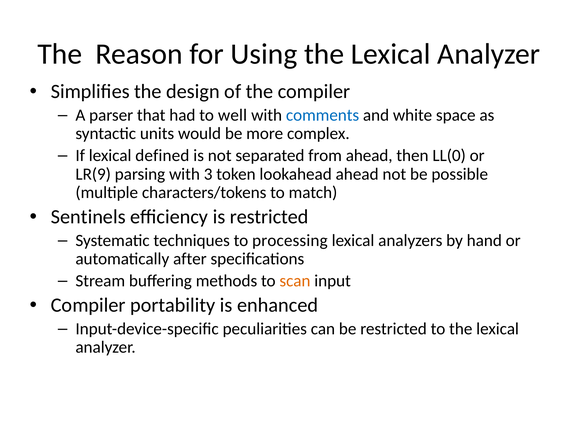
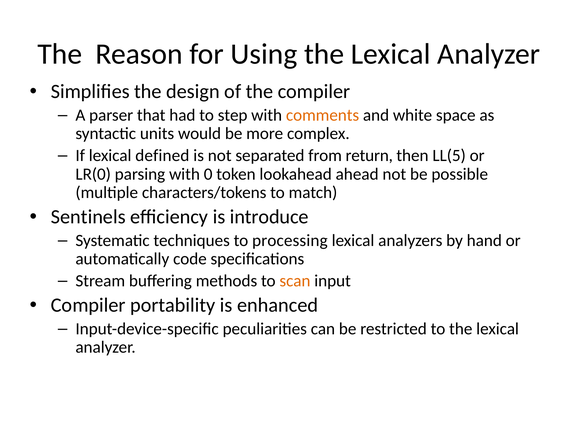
well: well -> step
comments colour: blue -> orange
from ahead: ahead -> return
LL(0: LL(0 -> LL(5
LR(9: LR(9 -> LR(0
3: 3 -> 0
is restricted: restricted -> introduce
after: after -> code
